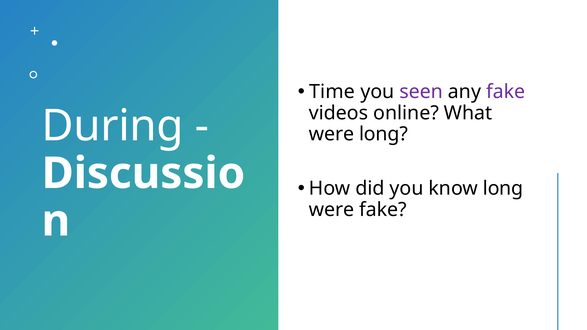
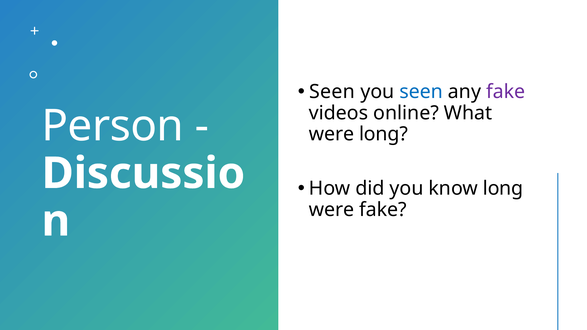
Time at (332, 92): Time -> Seen
seen at (421, 92) colour: purple -> blue
During: During -> Person
